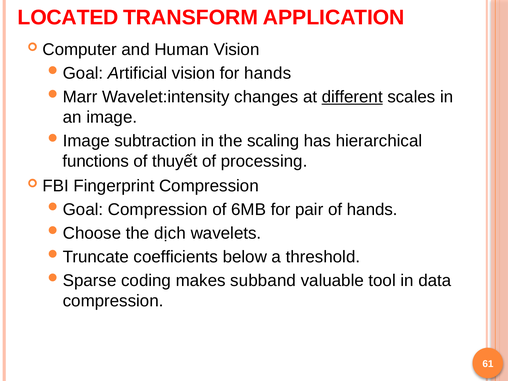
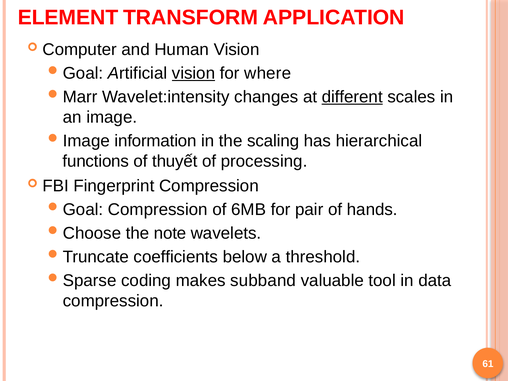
LOCATED: LOCATED -> ELEMENT
vision at (194, 73) underline: none -> present
for hands: hands -> where
subtraction: subtraction -> information
dịch: dịch -> note
